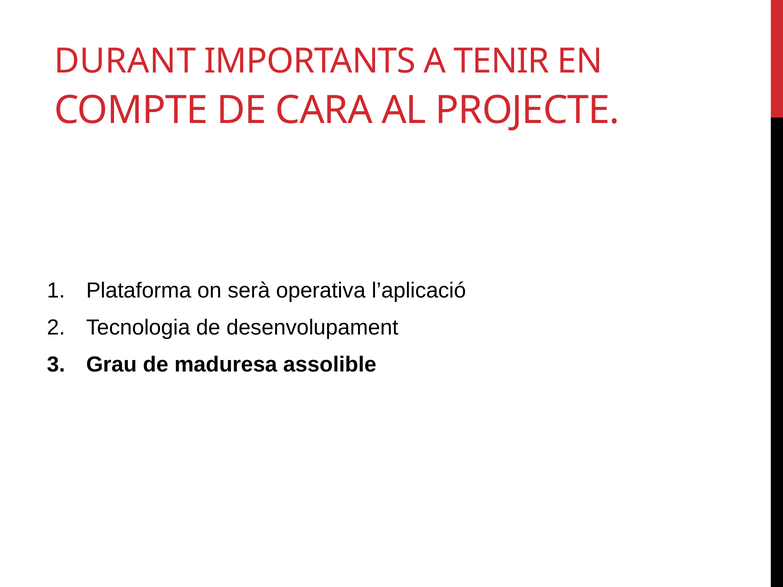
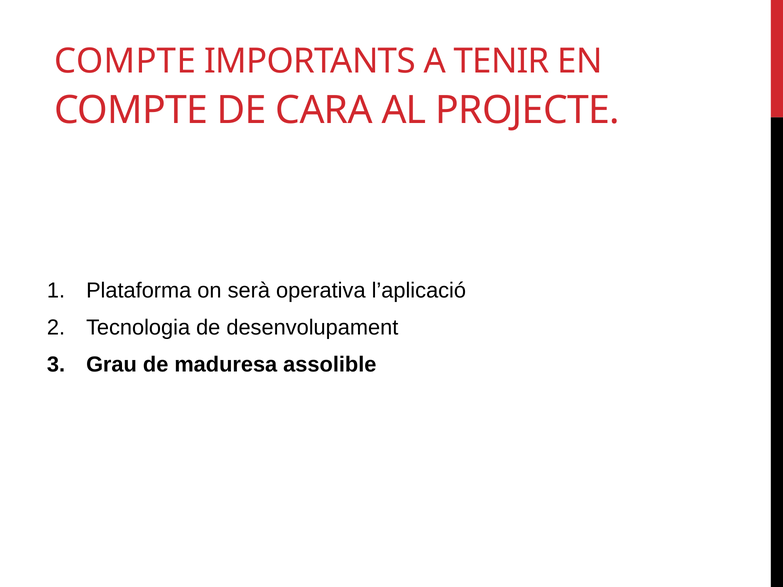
DURANT at (125, 61): DURANT -> COMPTE
